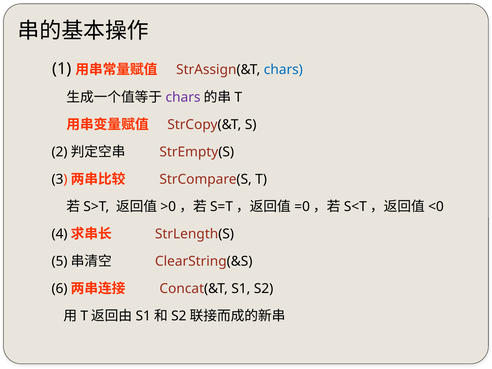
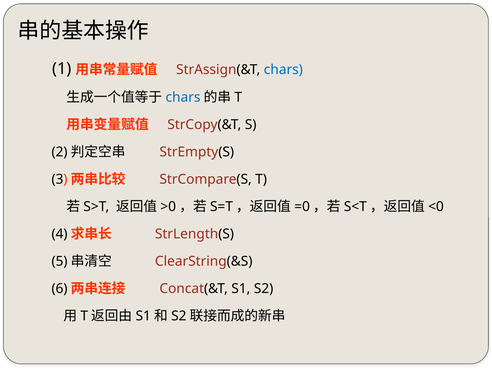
chars at (183, 97) colour: purple -> blue
